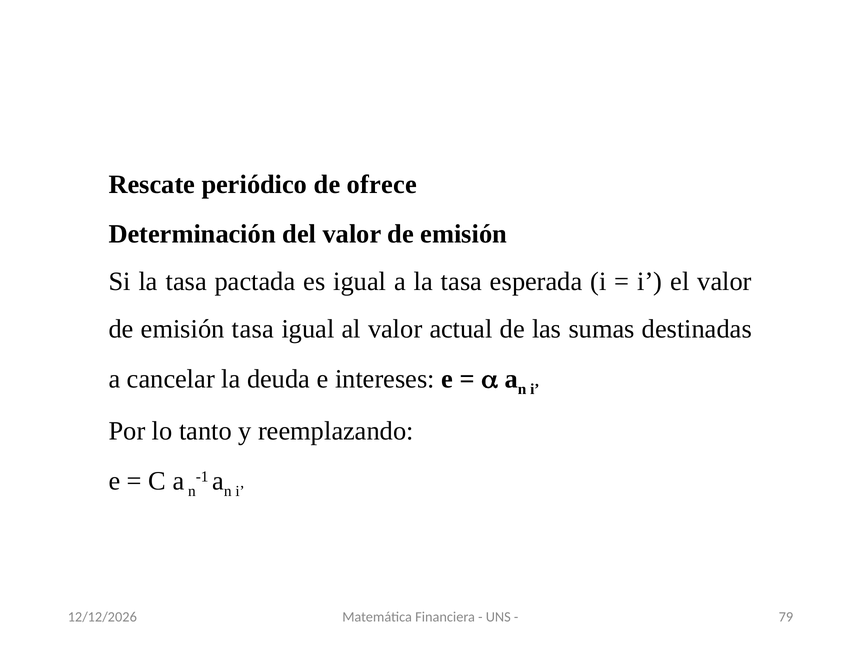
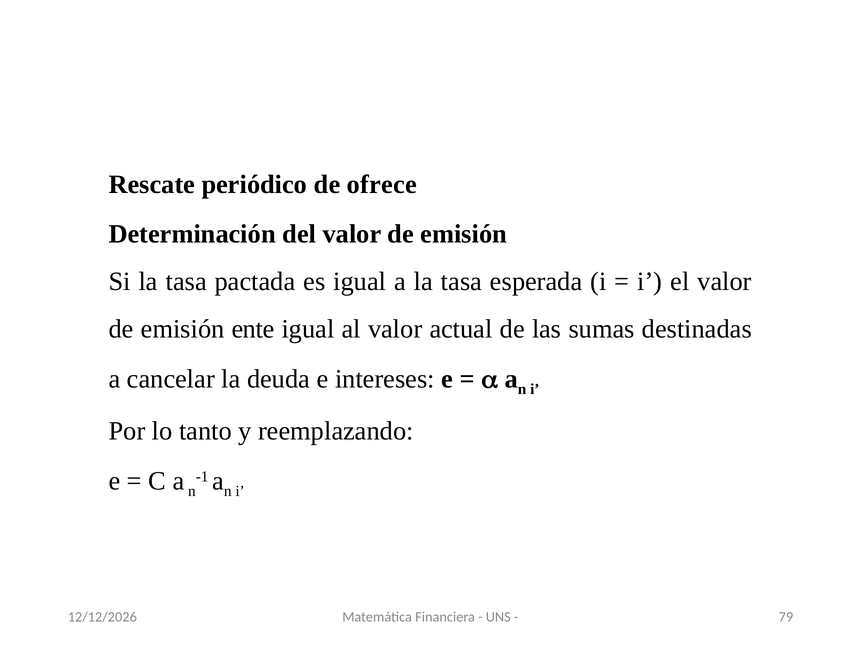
emisión tasa: tasa -> ente
